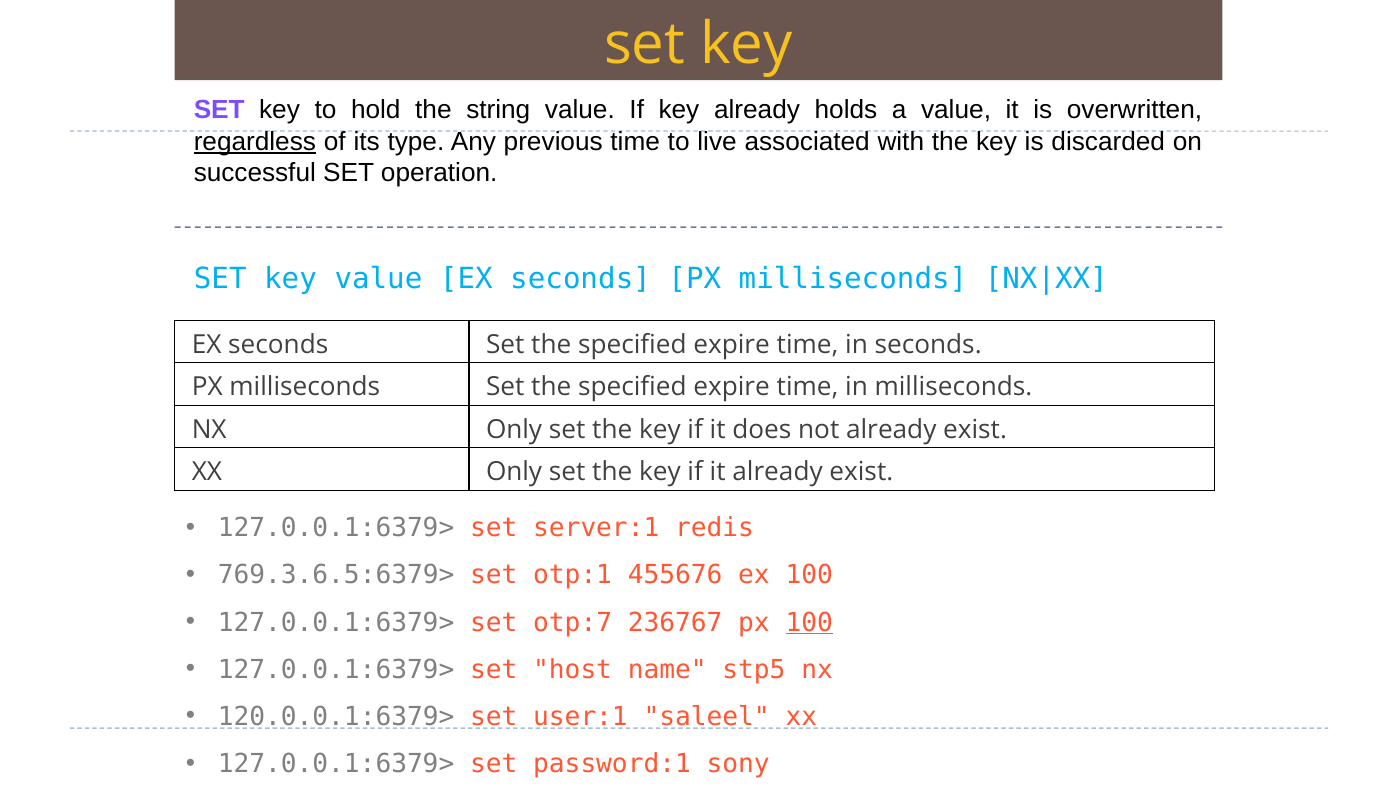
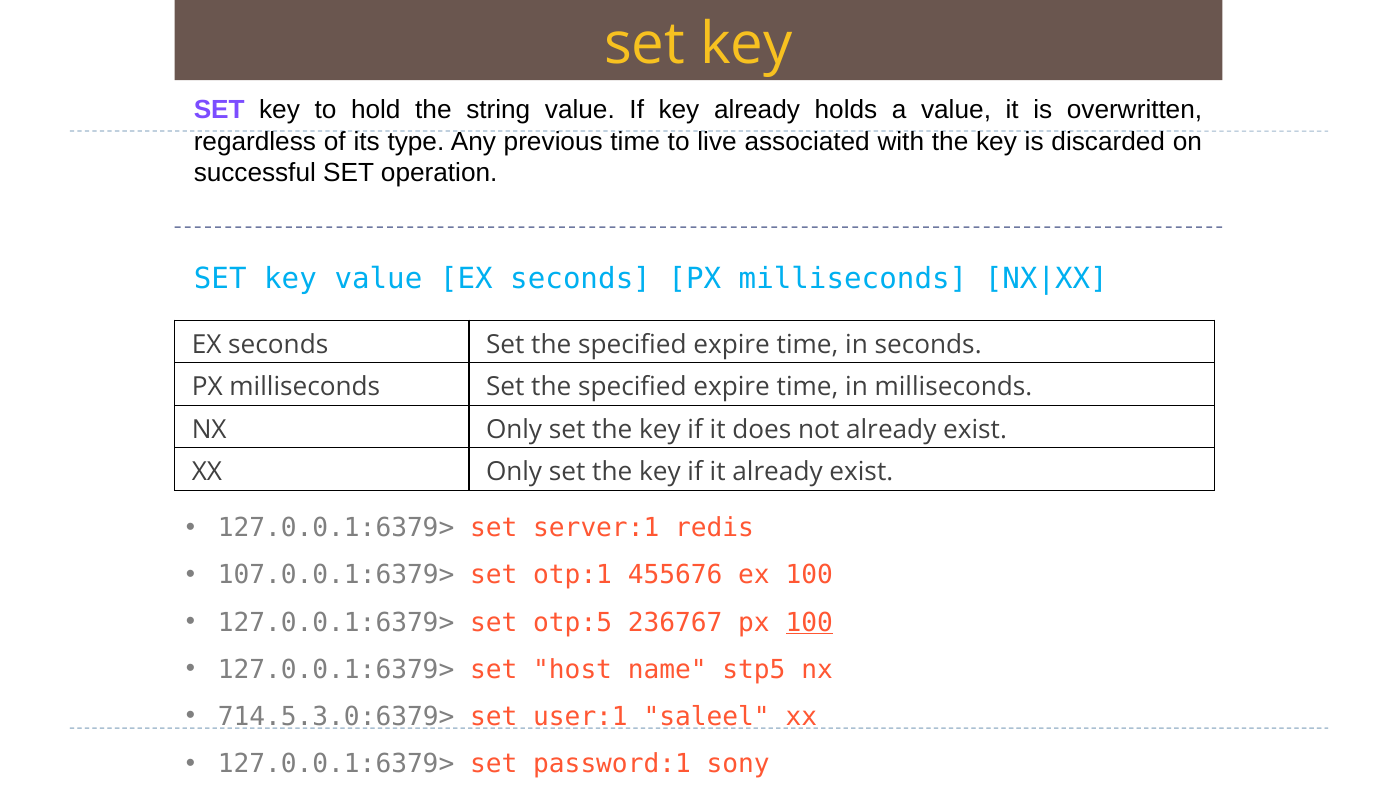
regardless underline: present -> none
769.3.6.5:6379>: 769.3.6.5:6379> -> 107.0.0.1:6379>
otp:7: otp:7 -> otp:5
120.0.0.1:6379>: 120.0.0.1:6379> -> 714.5.3.0:6379>
